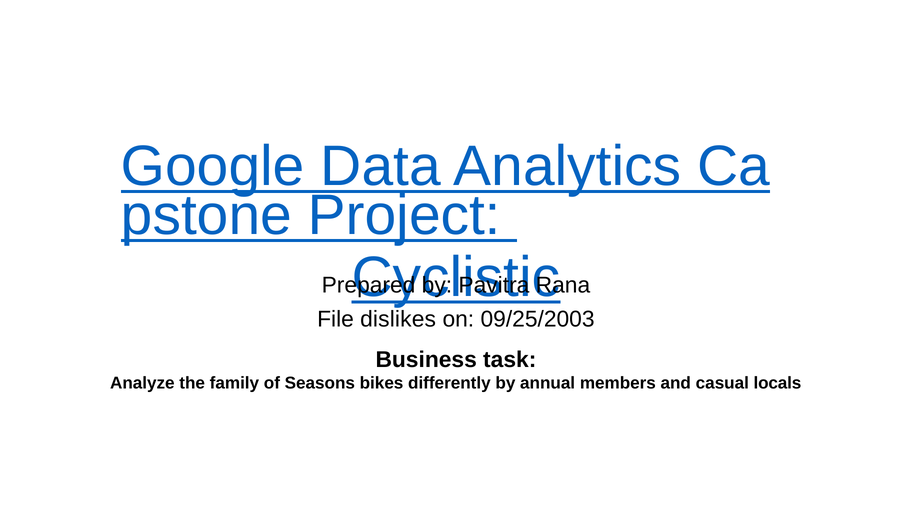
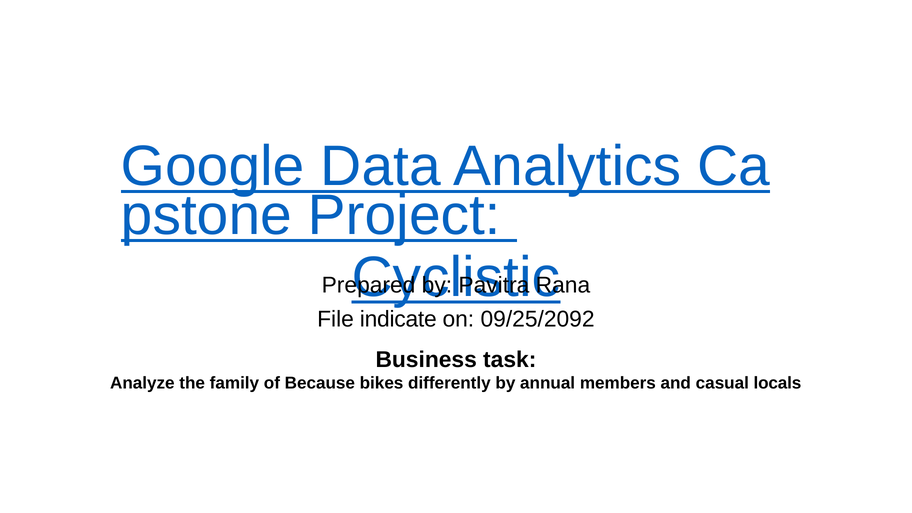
dislikes: dislikes -> indicate
09/25/2003: 09/25/2003 -> 09/25/2092
Seasons: Seasons -> Because
